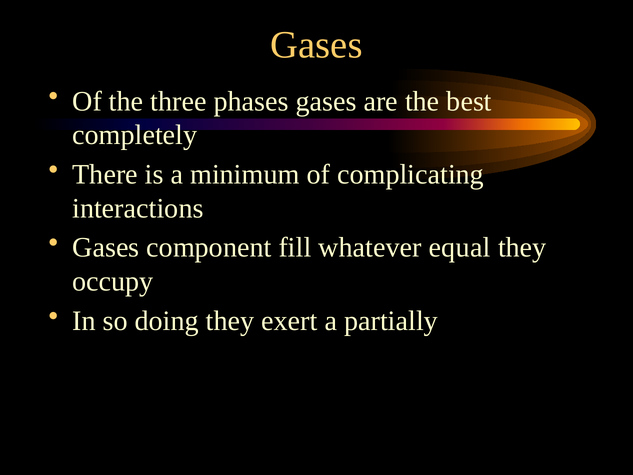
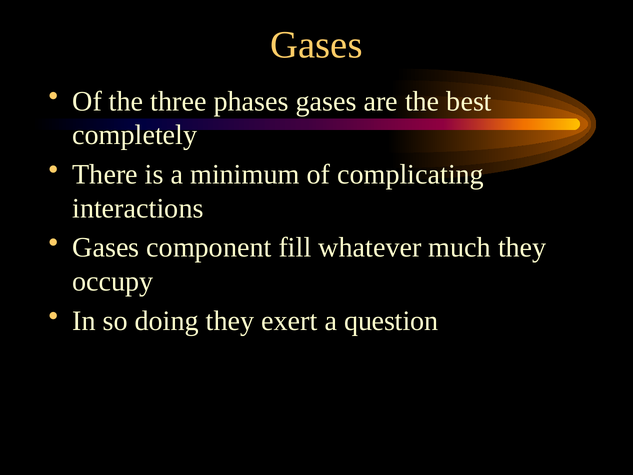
equal: equal -> much
partially: partially -> question
